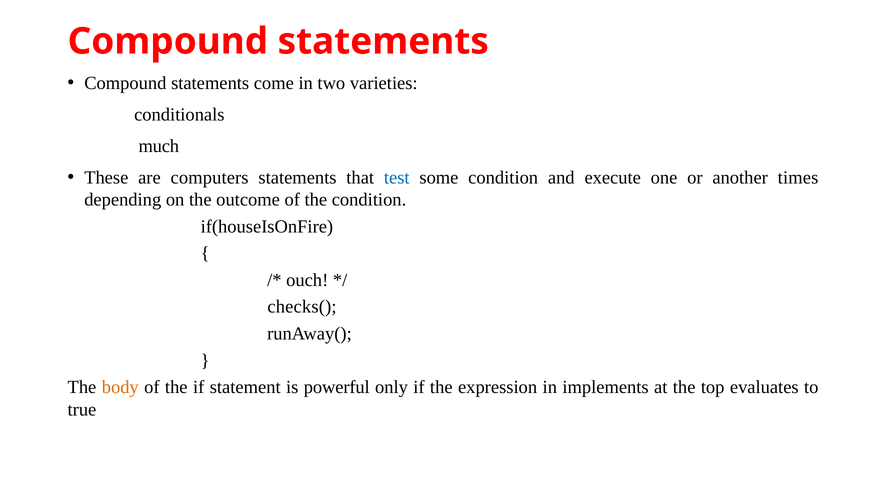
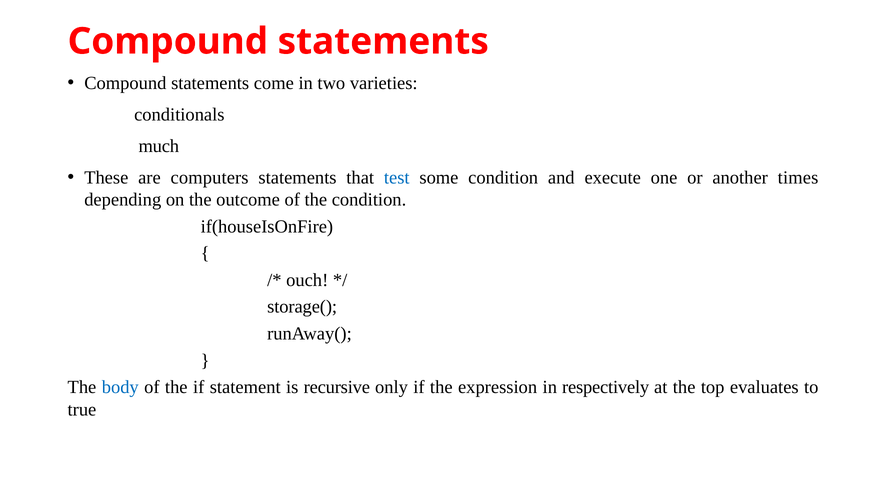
checks(: checks( -> storage(
body colour: orange -> blue
powerful: powerful -> recursive
implements: implements -> respectively
